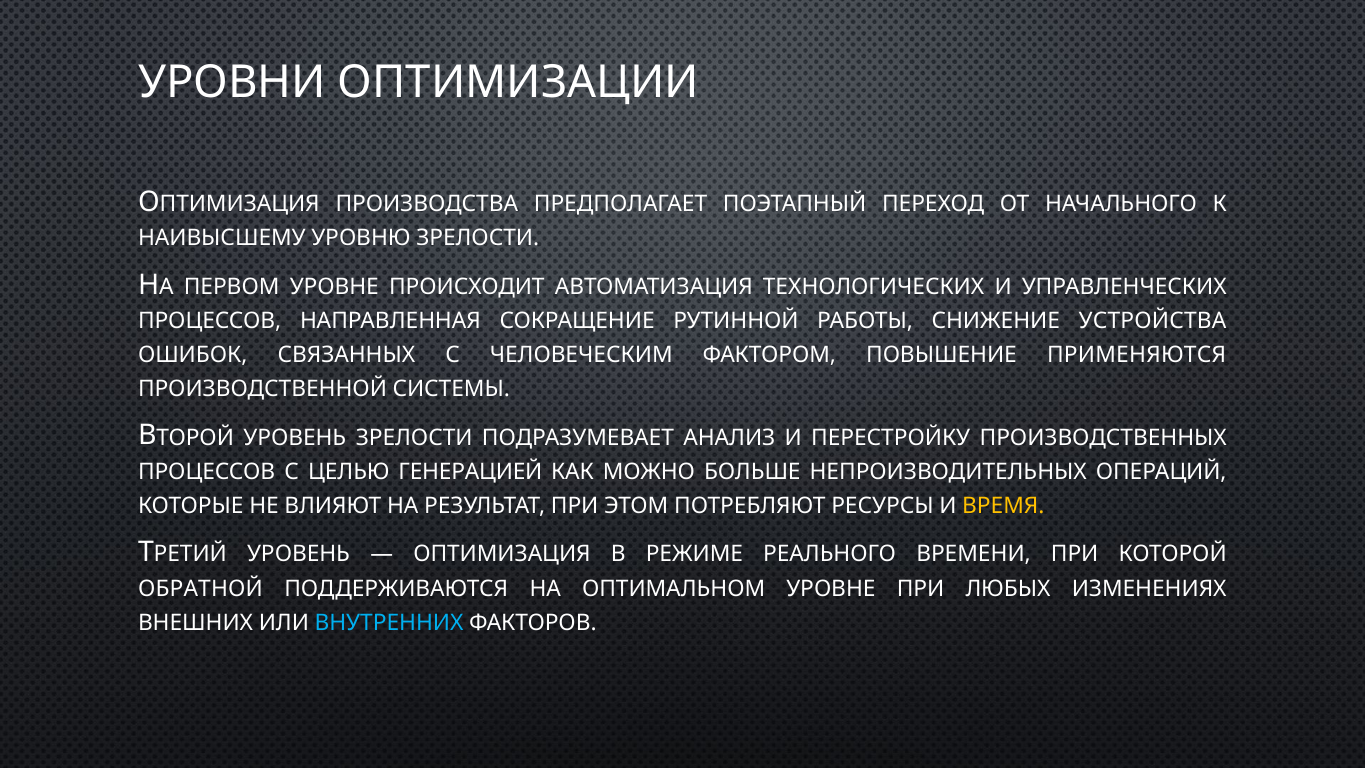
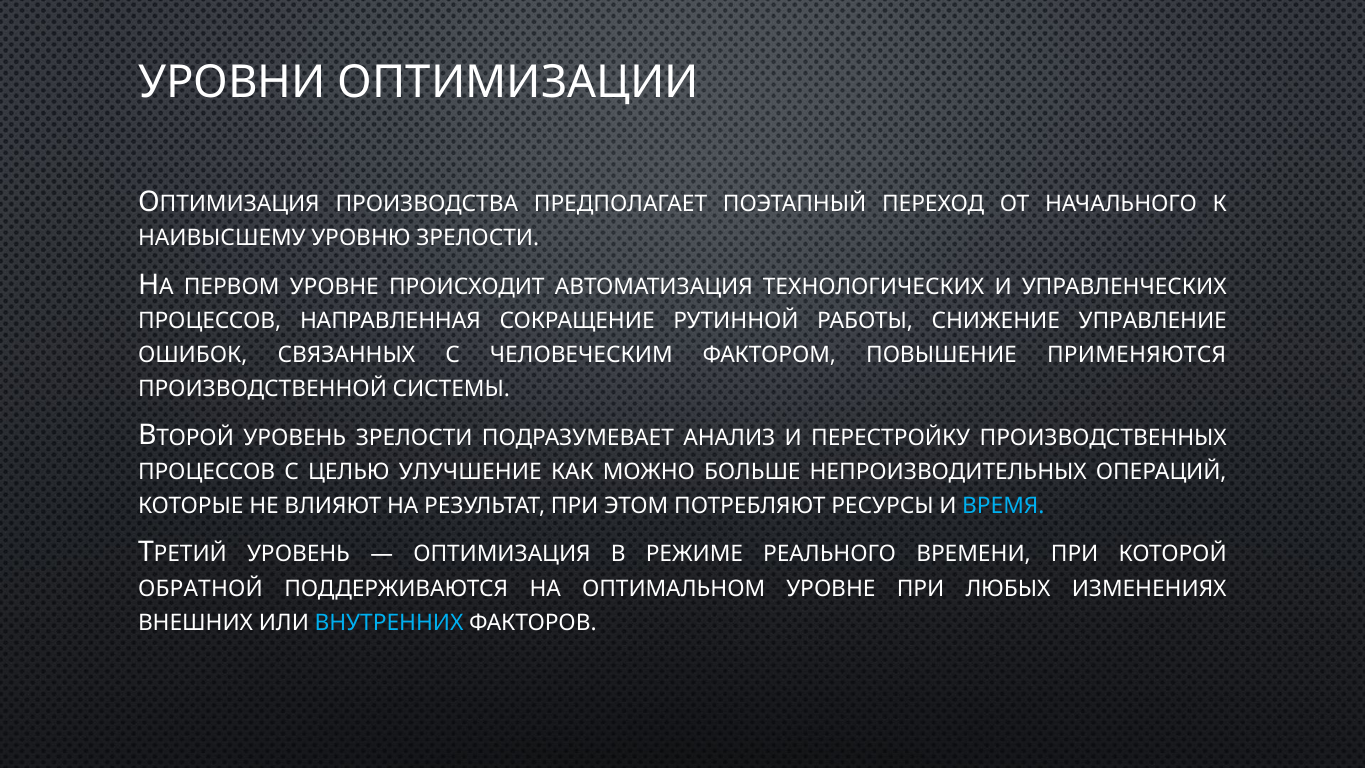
УСТРОЙСТВА: УСТРОЙСТВА -> УПРАВЛЕНИЕ
ГЕНЕРАЦИЕЙ: ГЕНЕРАЦИЕЙ -> УЛУЧШЕНИЕ
ВРЕМЯ colour: yellow -> light blue
